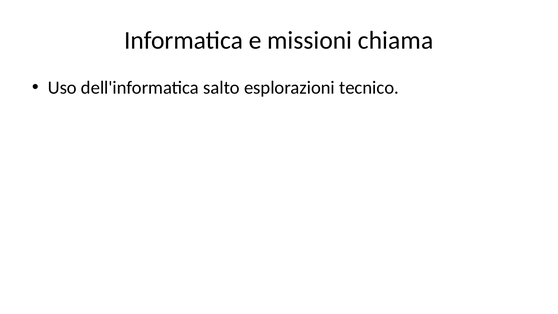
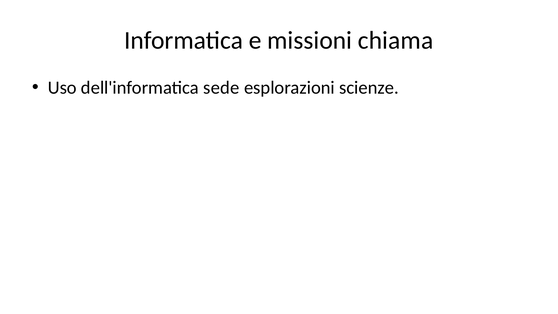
salto: salto -> sede
tecnico: tecnico -> scienze
